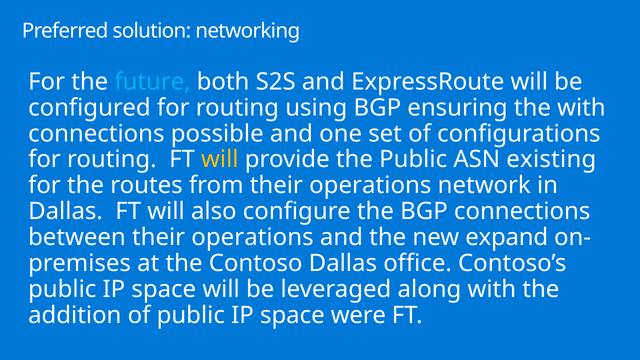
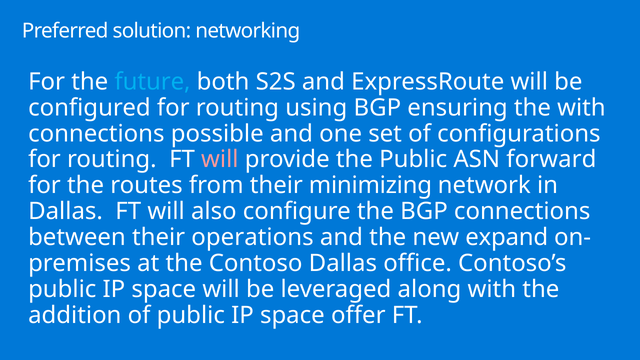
will at (220, 160) colour: yellow -> pink
existing: existing -> forward
from their operations: operations -> minimizing
were: were -> offer
